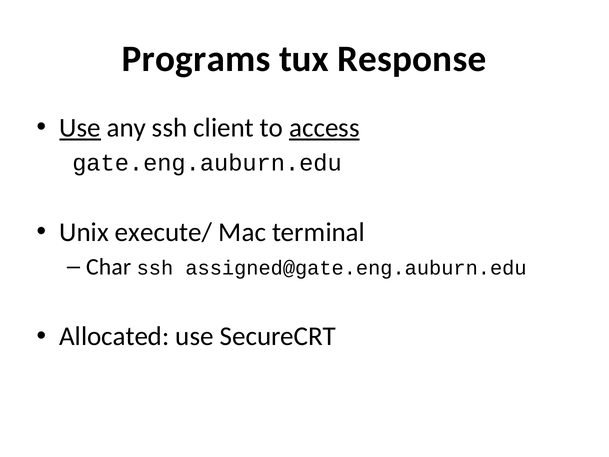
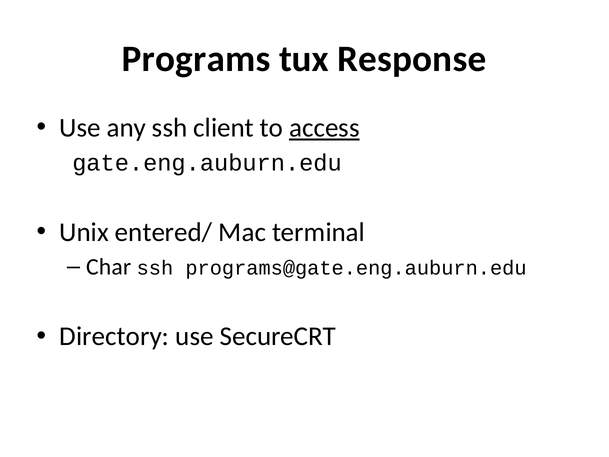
Use at (80, 128) underline: present -> none
execute/: execute/ -> entered/
assigned@gate.eng.auburn.edu: assigned@gate.eng.auburn.edu -> programs@gate.eng.auburn.edu
Allocated: Allocated -> Directory
